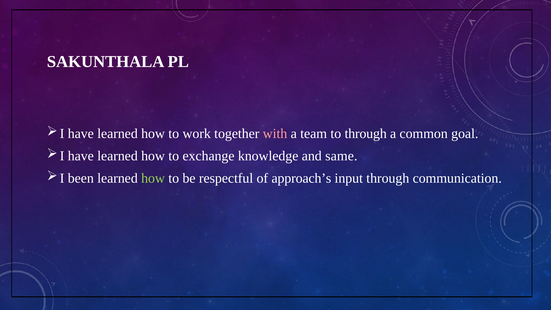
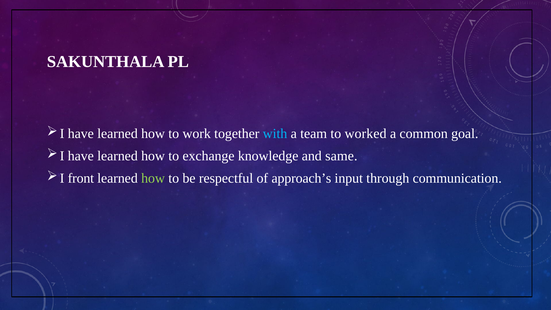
with colour: pink -> light blue
to through: through -> worked
been: been -> front
